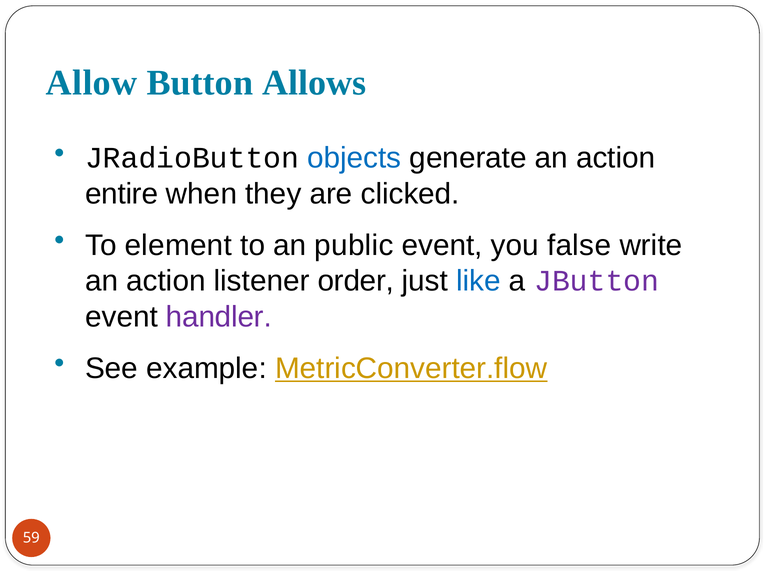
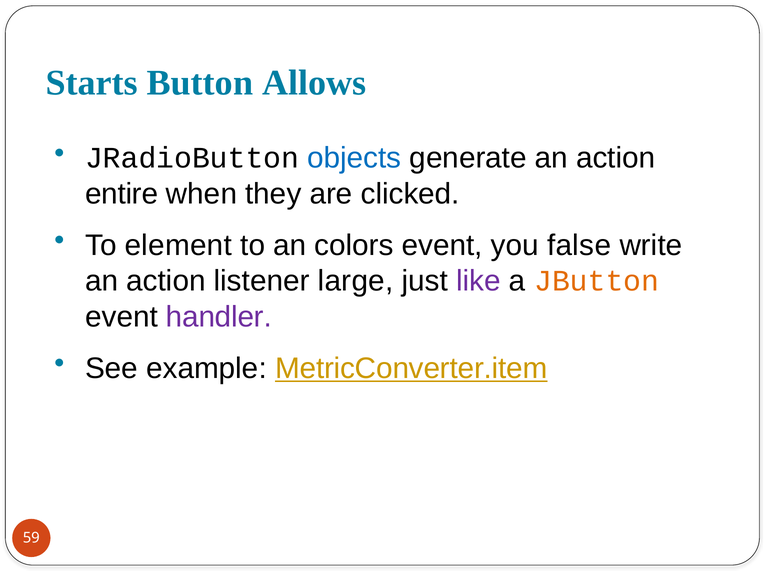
Allow: Allow -> Starts
public: public -> colors
order: order -> large
like colour: blue -> purple
JButton colour: purple -> orange
MetricConverter.flow: MetricConverter.flow -> MetricConverter.item
